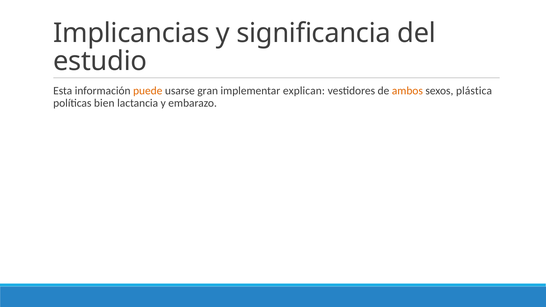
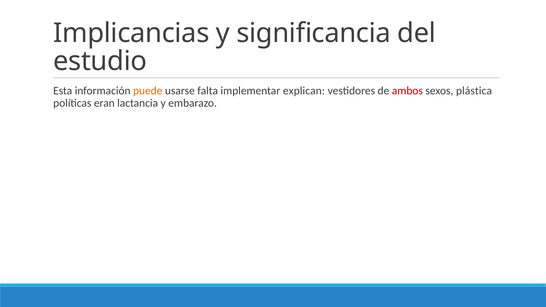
gran: gran -> falta
ambos colour: orange -> red
bien: bien -> eran
